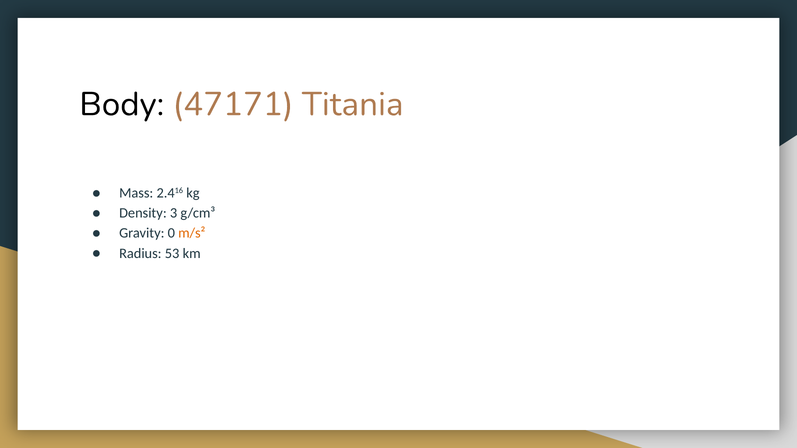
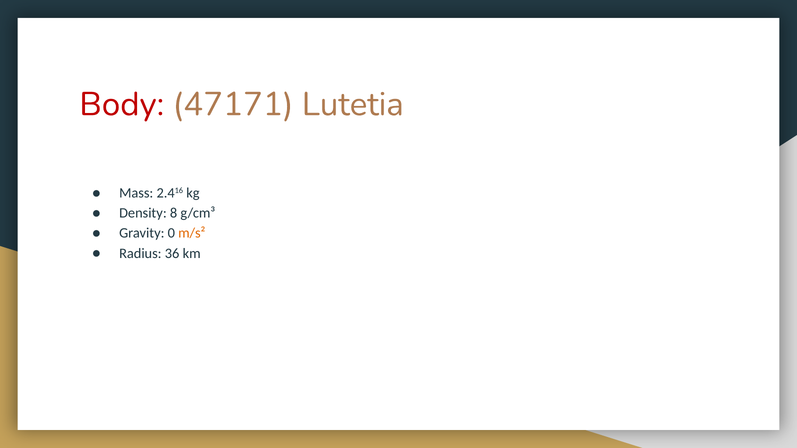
Body colour: black -> red
Titania: Titania -> Lutetia
3: 3 -> 8
53: 53 -> 36
